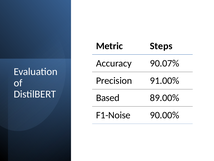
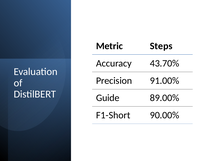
90.07%: 90.07% -> 43.70%
Based: Based -> Guide
F1-Noise: F1-Noise -> F1-Short
